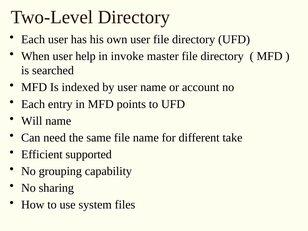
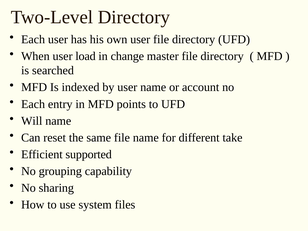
help: help -> load
invoke: invoke -> change
need: need -> reset
